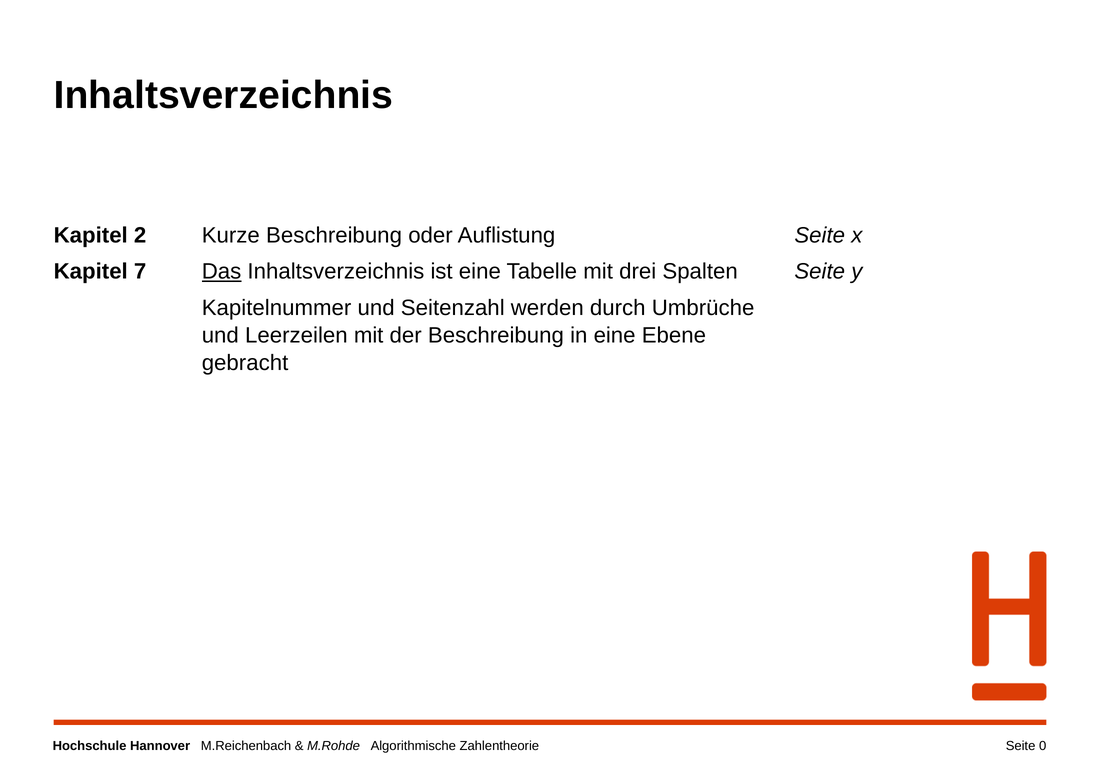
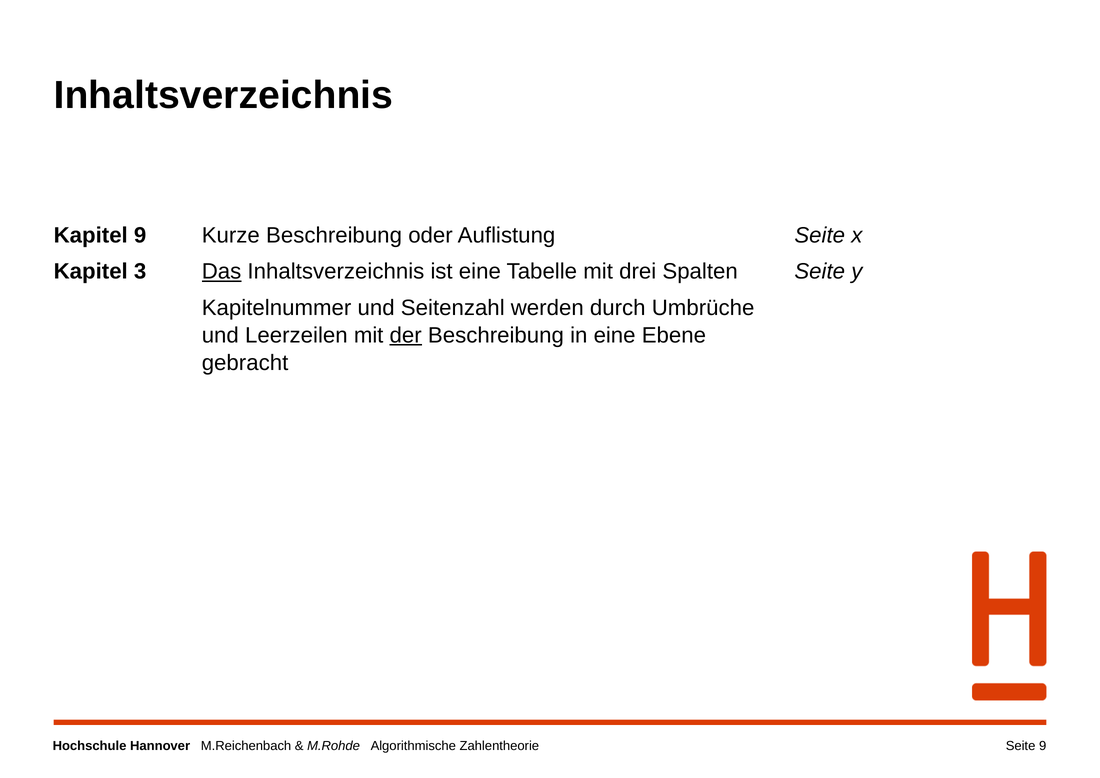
Kapitel 2: 2 -> 9
7: 7 -> 3
der underline: none -> present
Seite 0: 0 -> 9
